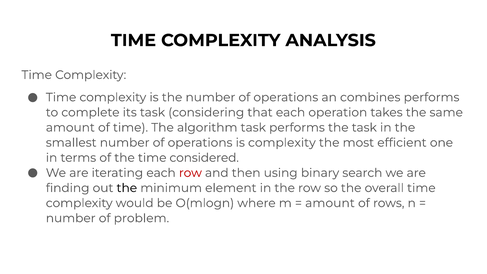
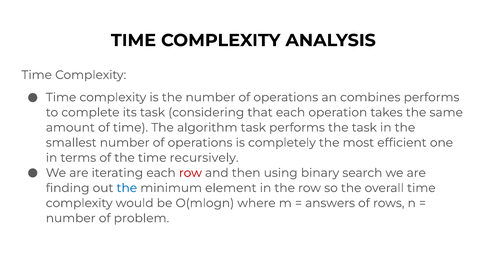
is complexity: complexity -> completely
considered: considered -> recursively
the at (127, 188) colour: black -> blue
amount at (330, 203): amount -> answers
